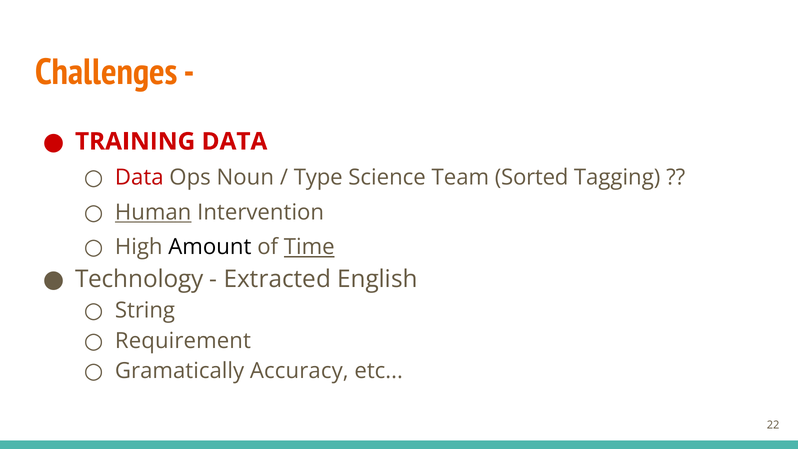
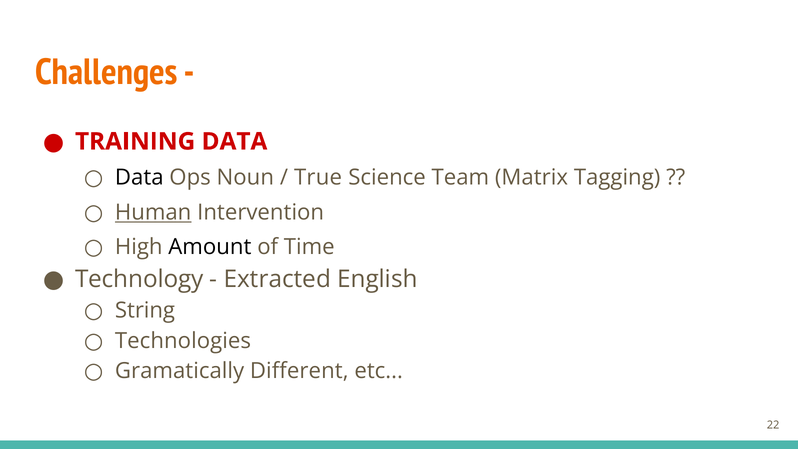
Data at (139, 178) colour: red -> black
Type: Type -> True
Sorted: Sorted -> Matrix
Time underline: present -> none
Requirement: Requirement -> Technologies
Accuracy: Accuracy -> Different
